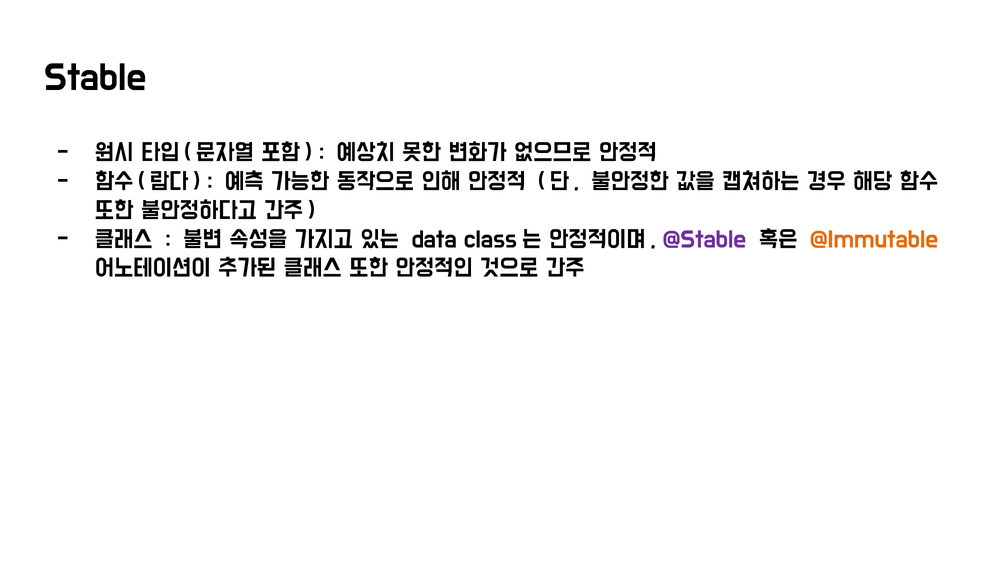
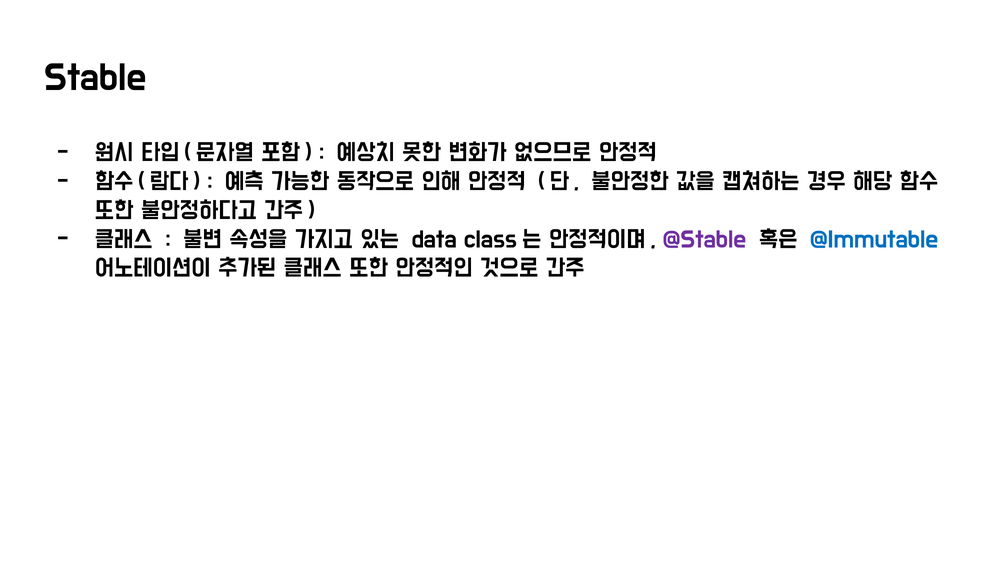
@Immutable colour: orange -> blue
